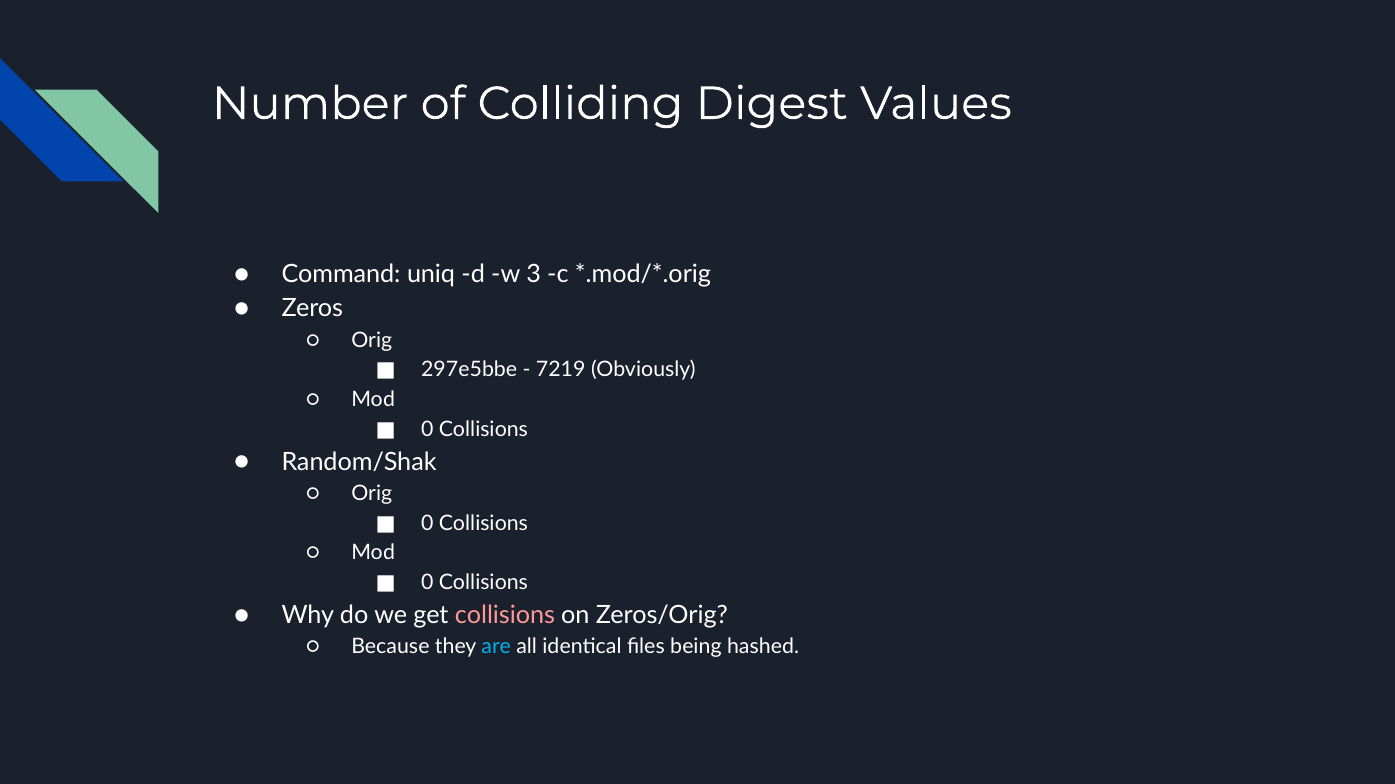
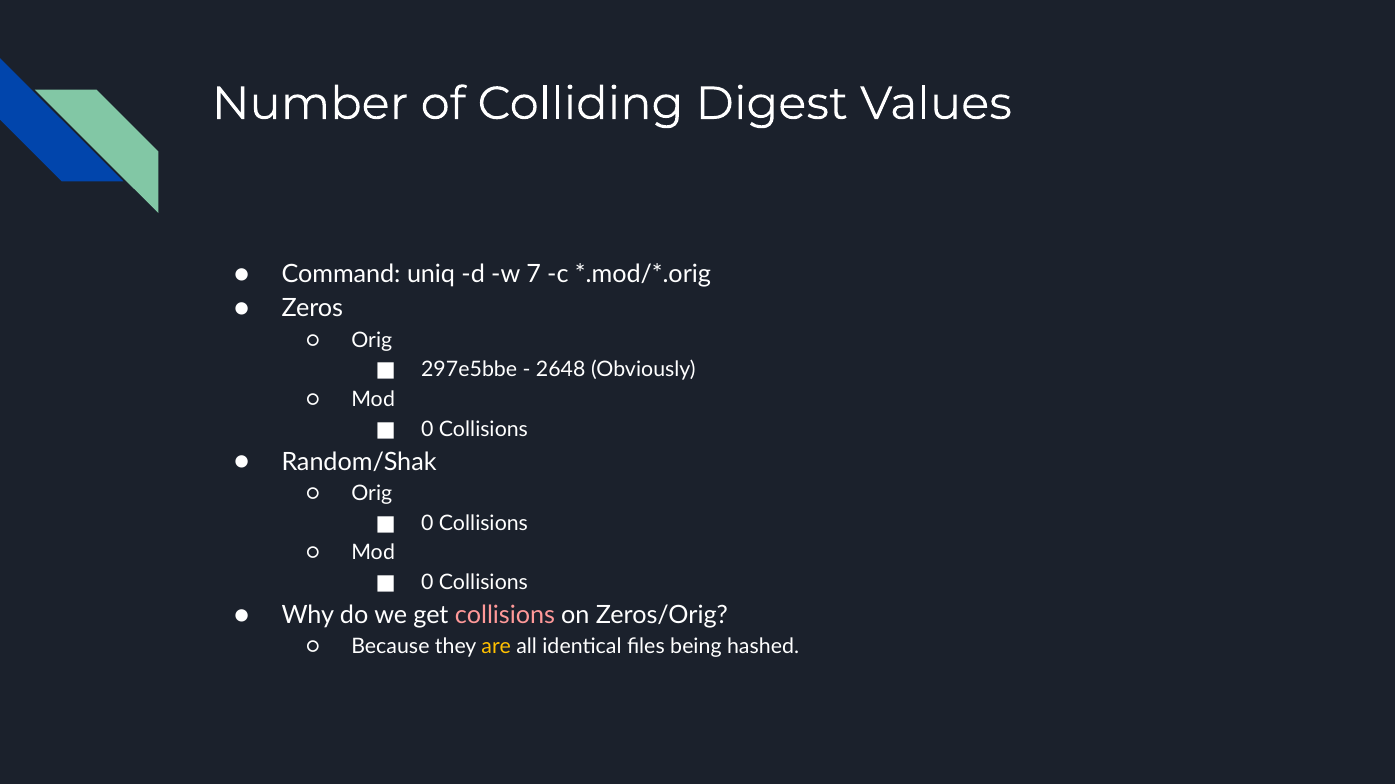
3: 3 -> 7
7219: 7219 -> 2648
are colour: light blue -> yellow
